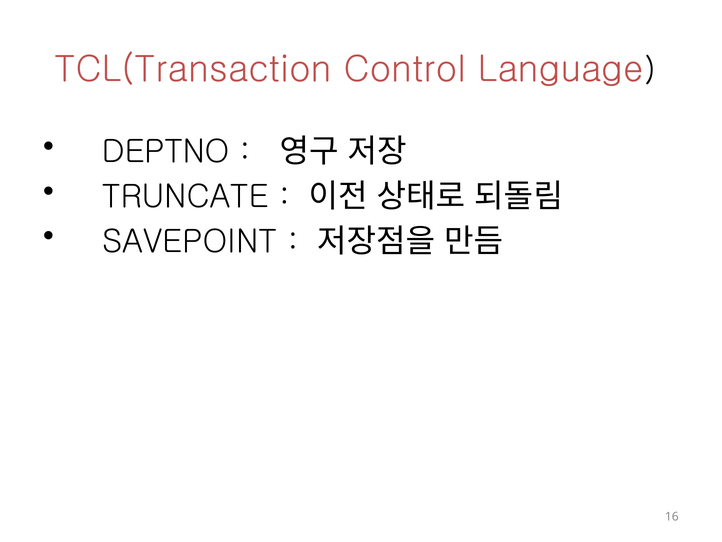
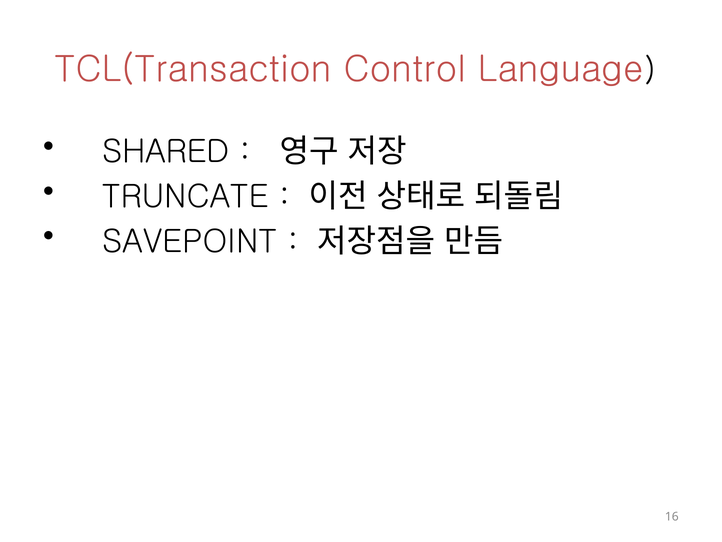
DEPTNO: DEPTNO -> SHARED
